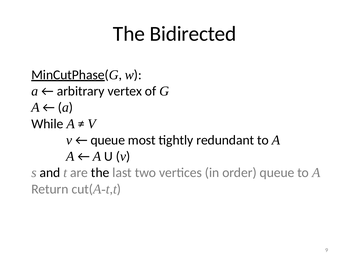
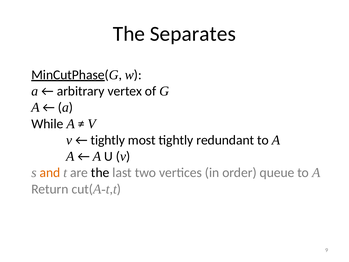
Bidirected: Bidirected -> Separates
queue at (108, 140): queue -> tightly
and colour: black -> orange
